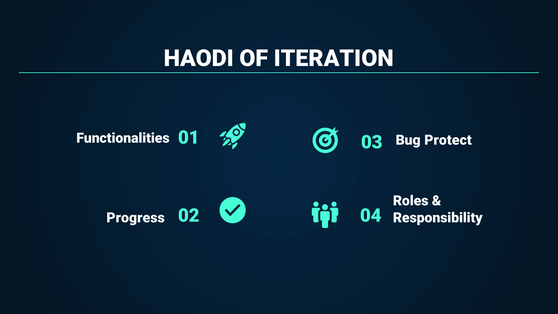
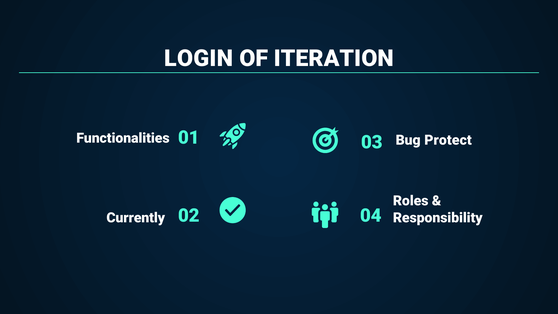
HAODI: HAODI -> LOGIN
Progress: Progress -> Currently
